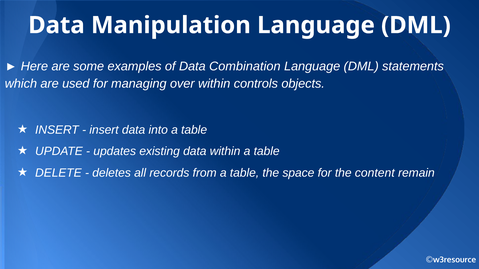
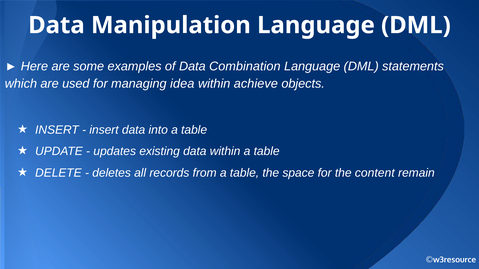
over: over -> idea
controls: controls -> achieve
